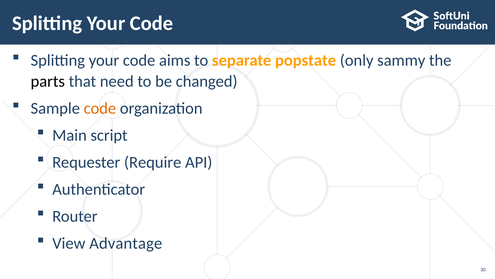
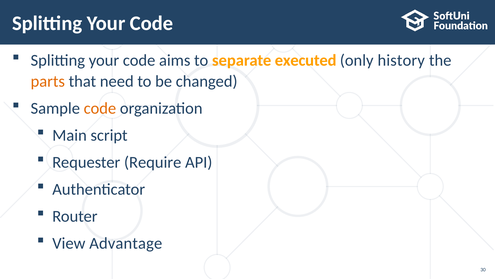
popstate: popstate -> executed
sammy: sammy -> history
parts colour: black -> orange
